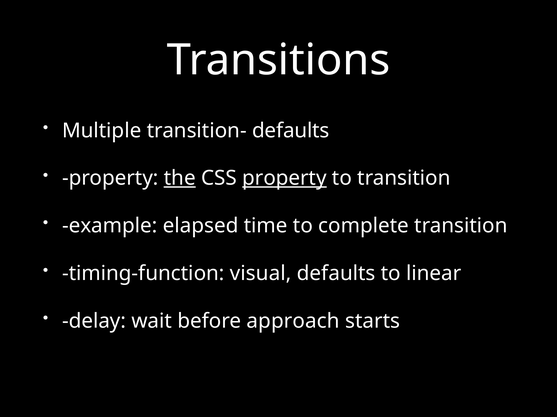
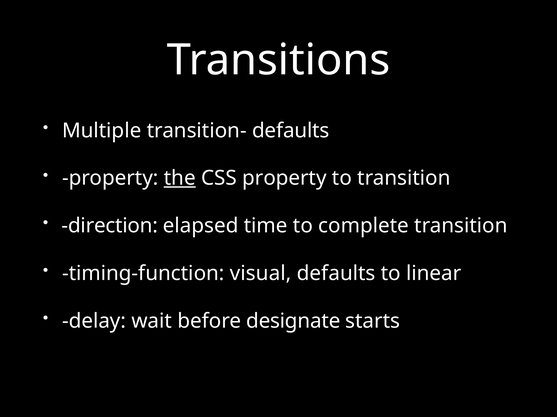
property at (284, 178) underline: present -> none
example: example -> direction
approach: approach -> designate
